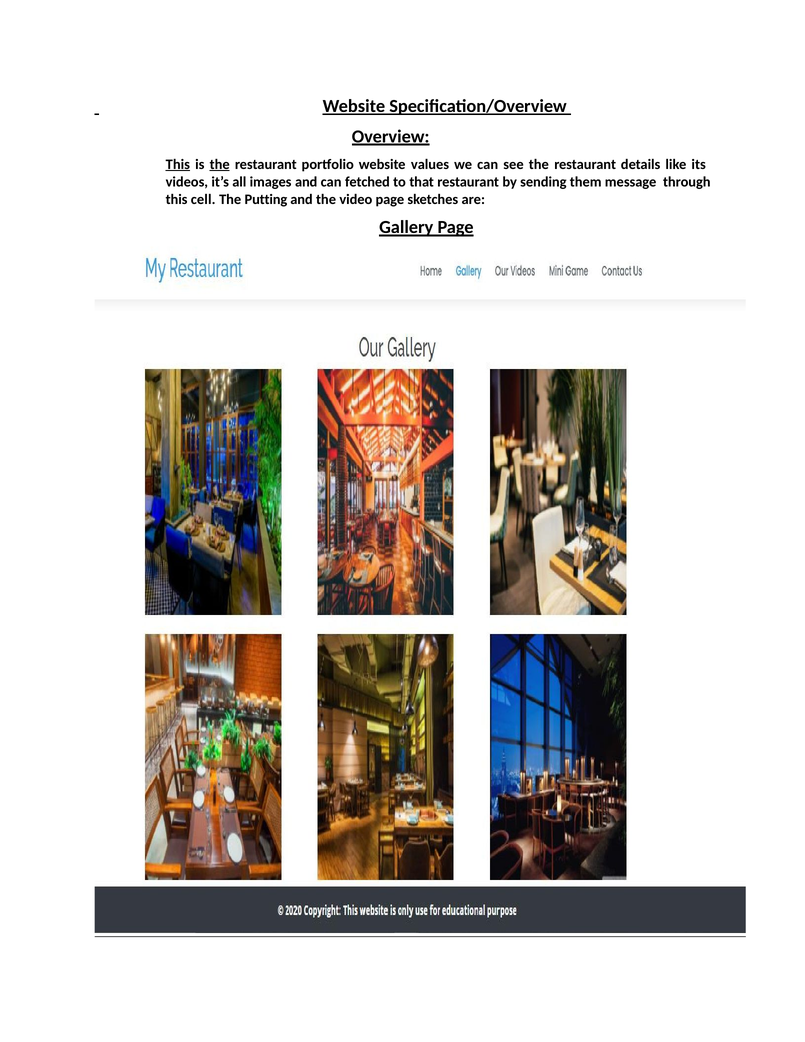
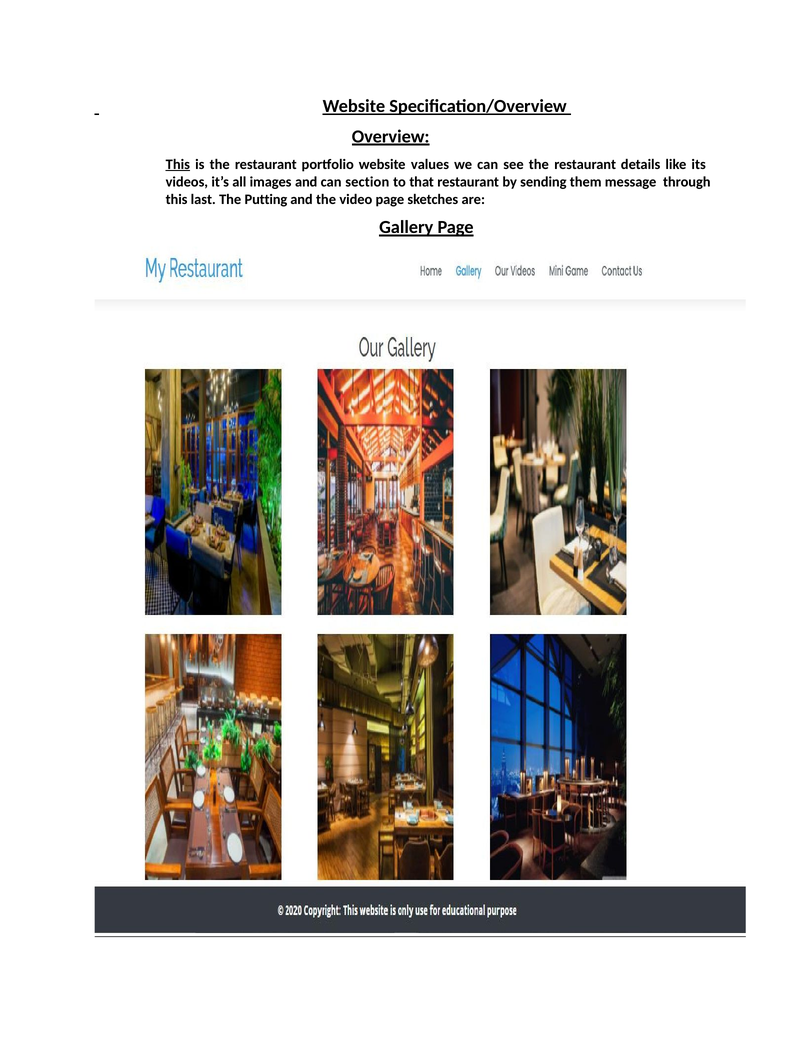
the at (220, 164) underline: present -> none
fetched: fetched -> section
cell: cell -> last
